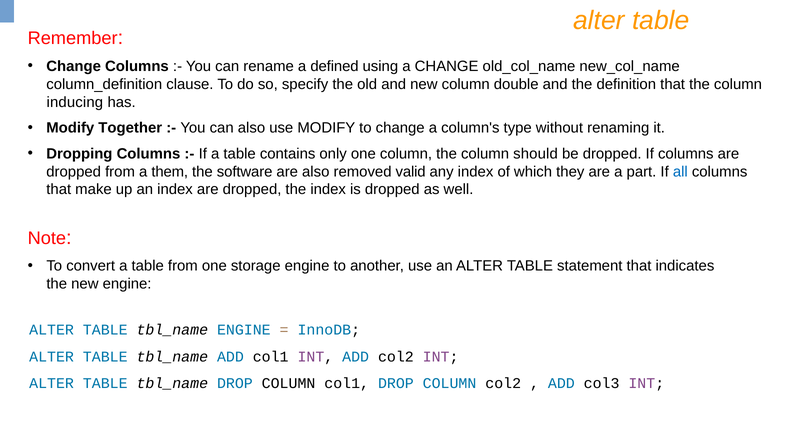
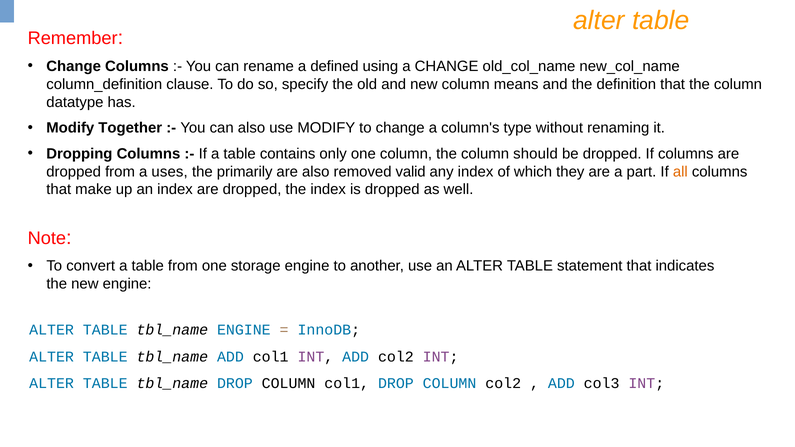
double: double -> means
inducing: inducing -> datatype
them: them -> uses
software: software -> primarily
all colour: blue -> orange
